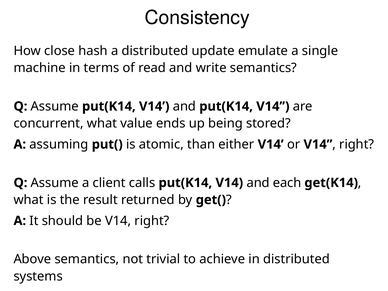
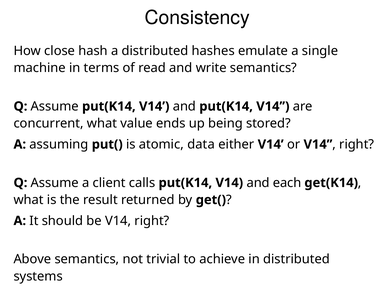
update: update -> hashes
than: than -> data
